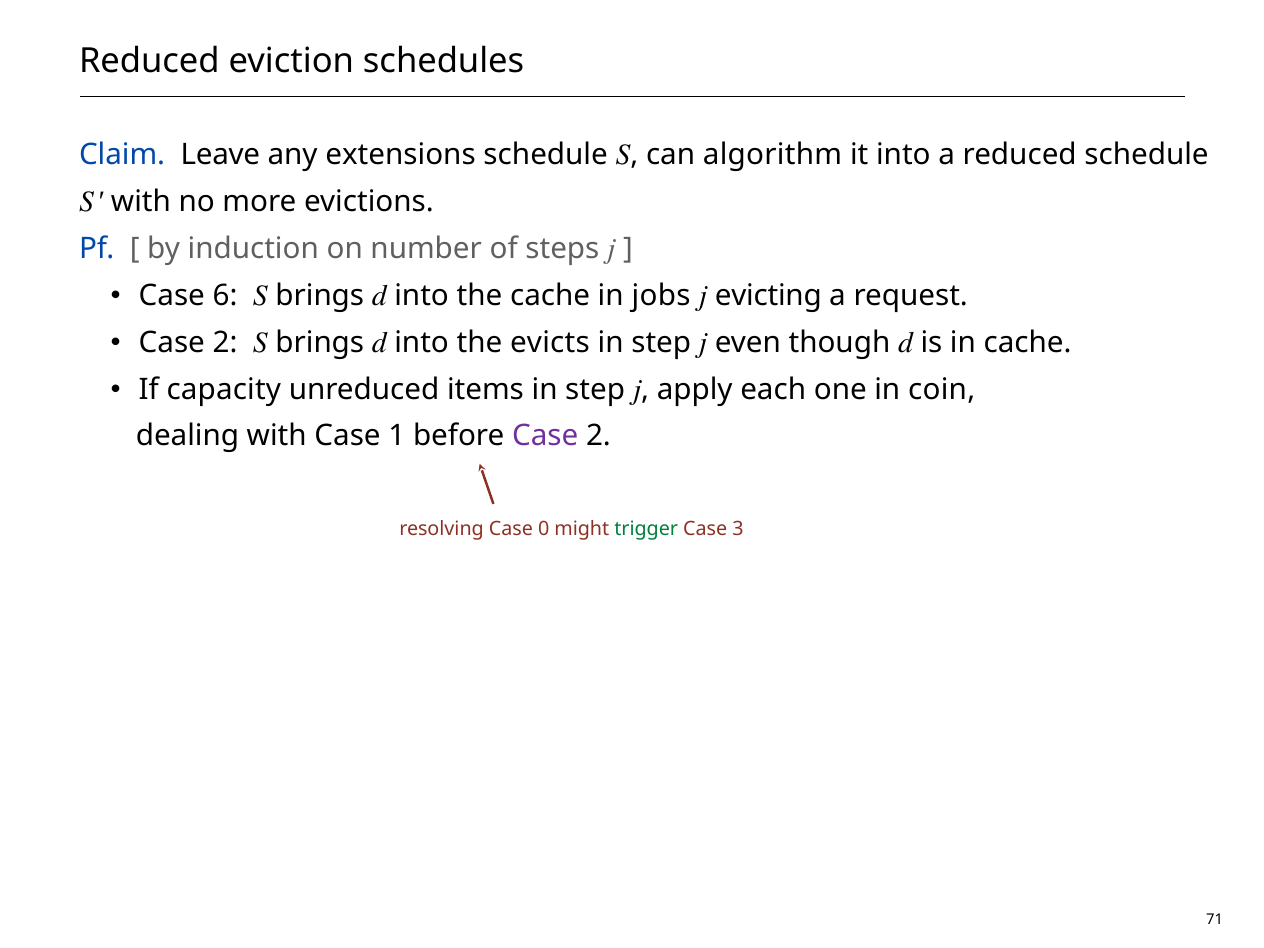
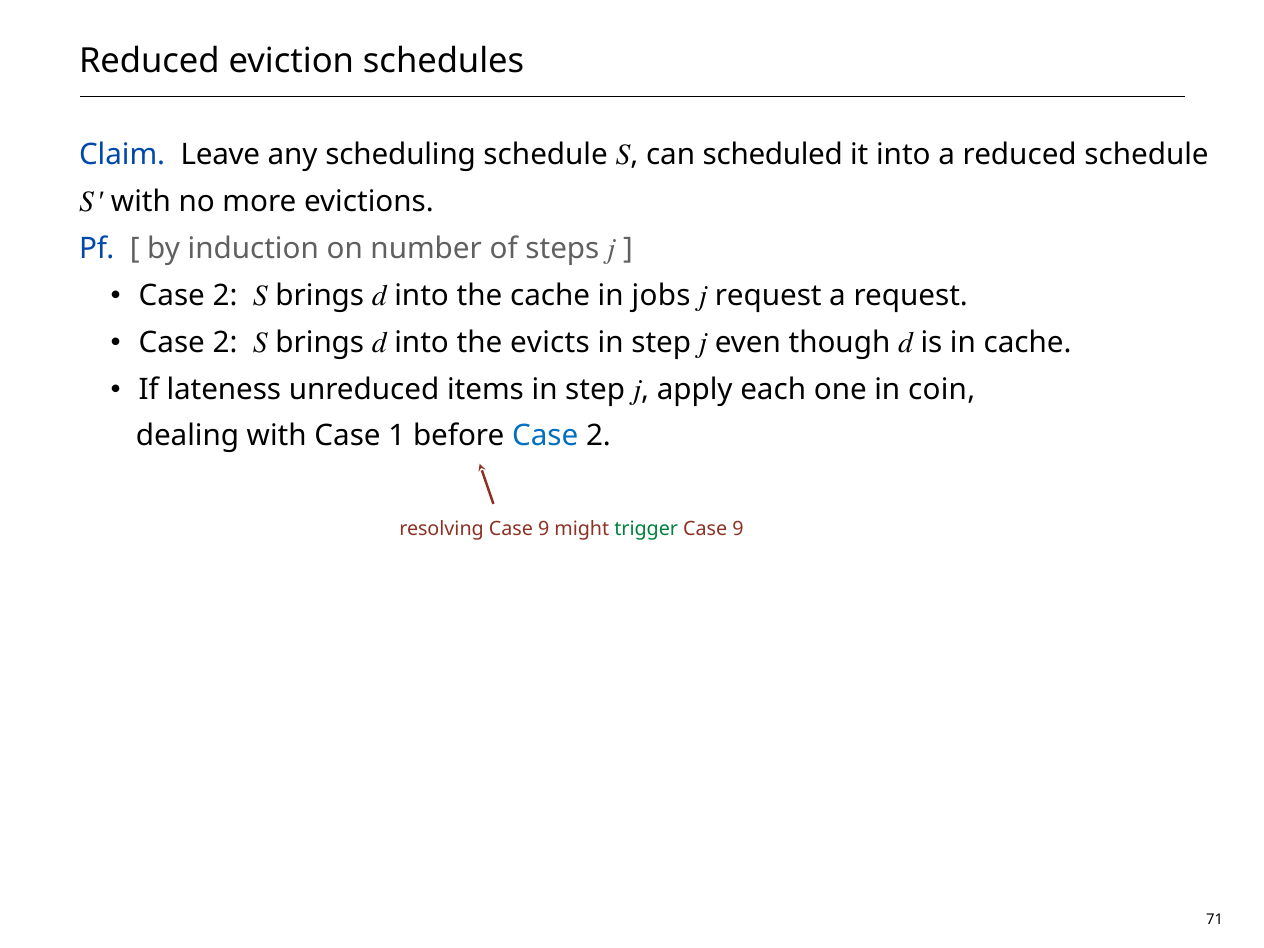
extensions: extensions -> scheduling
algorithm: algorithm -> scheduled
6 at (225, 295): 6 -> 2
j evicting: evicting -> request
capacity: capacity -> lateness
Case at (545, 436) colour: purple -> blue
resolving Case 0: 0 -> 9
3 at (738, 529): 3 -> 9
